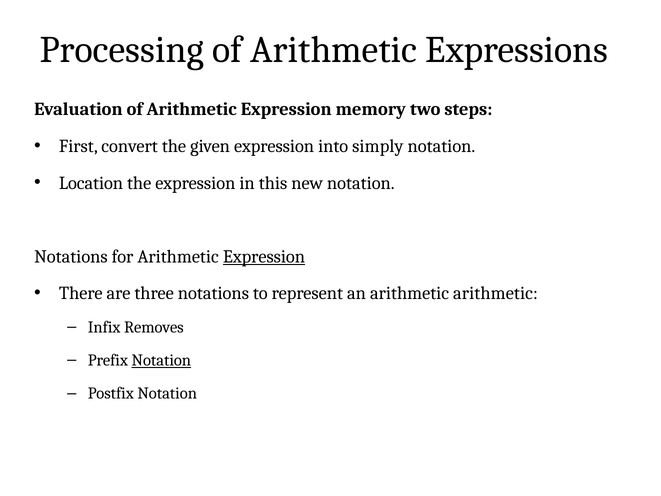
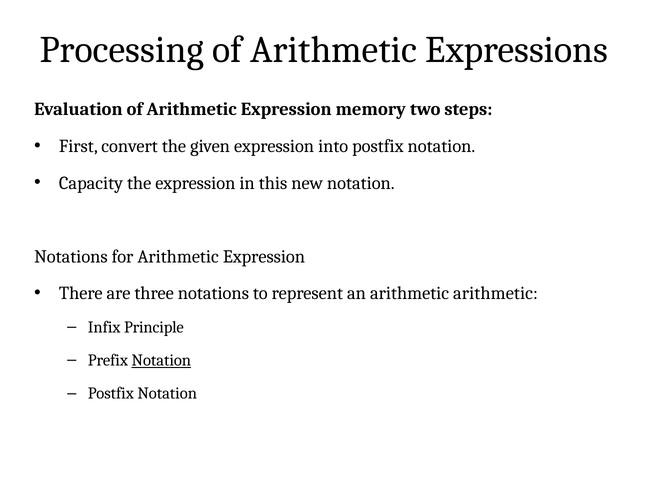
into simply: simply -> postfix
Location: Location -> Capacity
Expression at (264, 256) underline: present -> none
Removes: Removes -> Principle
